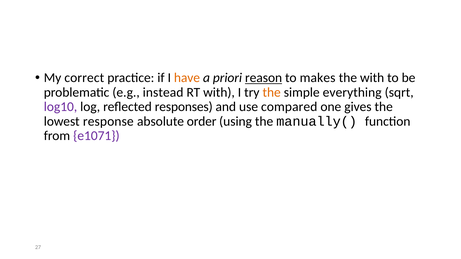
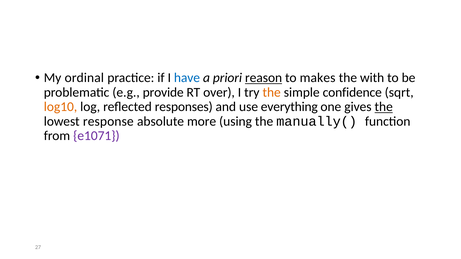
correct: correct -> ordinal
have colour: orange -> blue
instead: instead -> provide
RT with: with -> over
everything: everything -> confidence
log10 colour: purple -> orange
compared: compared -> everything
the at (384, 107) underline: none -> present
order: order -> more
